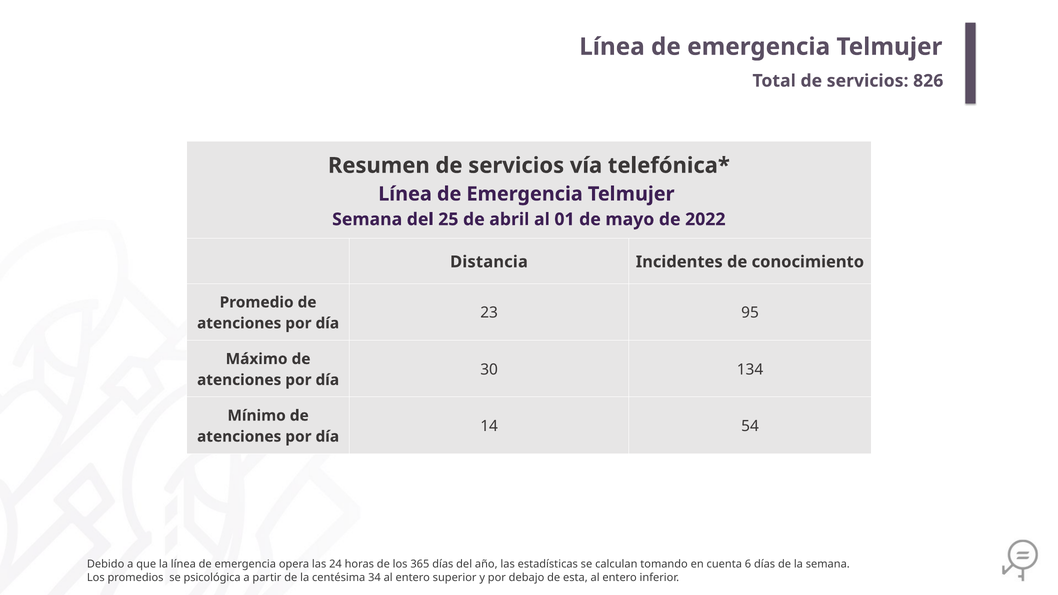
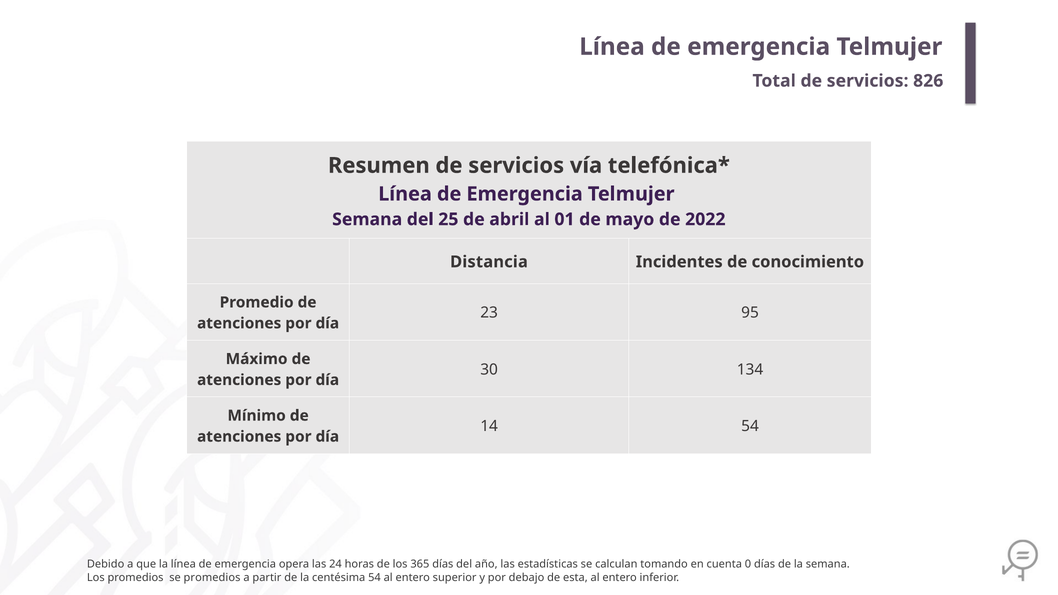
6: 6 -> 0
se psicológica: psicológica -> promedios
centésima 34: 34 -> 54
